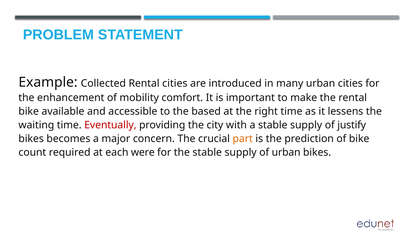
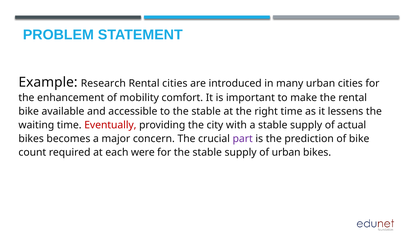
Collected: Collected -> Research
to the based: based -> stable
justify: justify -> actual
part colour: orange -> purple
